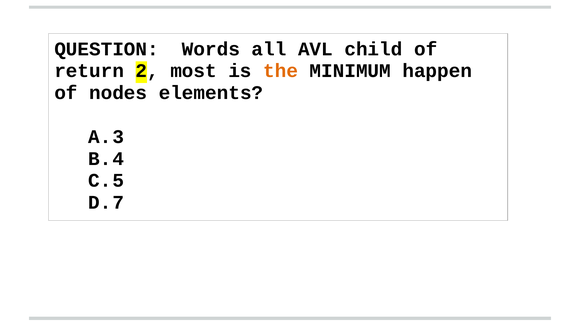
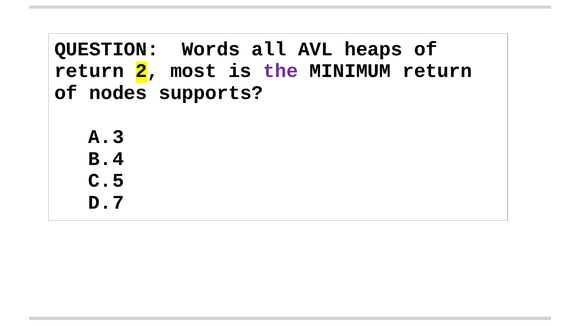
child: child -> heaps
the colour: orange -> purple
MINIMUM happen: happen -> return
elements: elements -> supports
